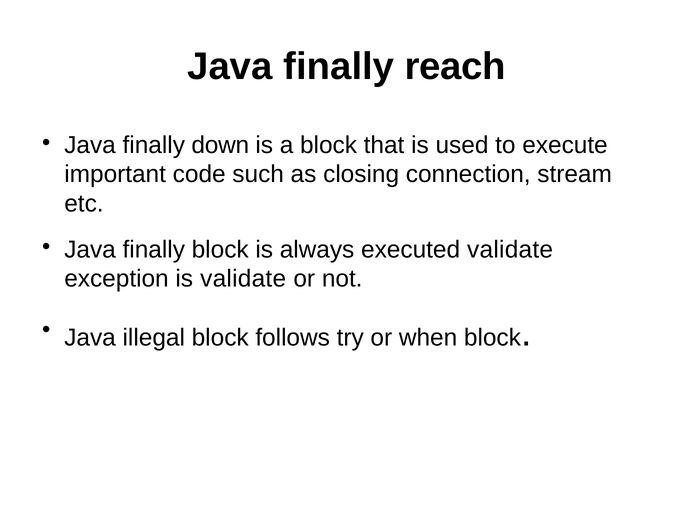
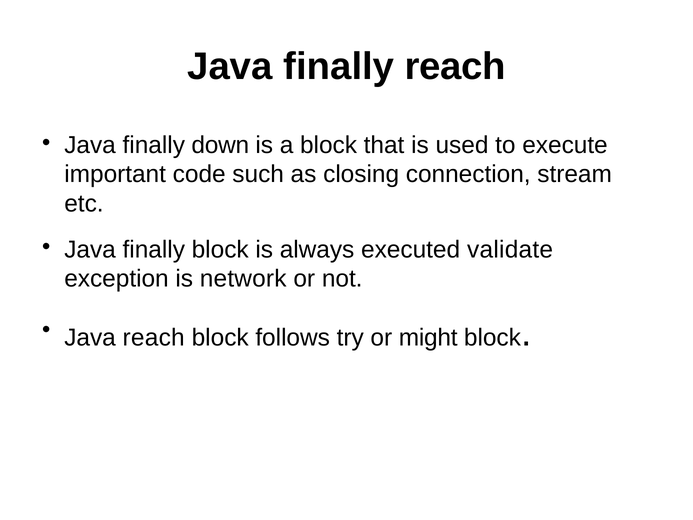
is validate: validate -> network
Java illegal: illegal -> reach
when: when -> might
